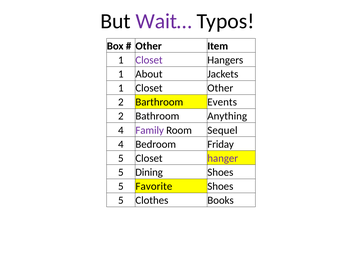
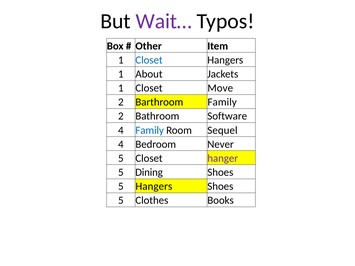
Closet at (149, 60) colour: purple -> blue
Closet Other: Other -> Move
Barthroom Events: Events -> Family
Anything: Anything -> Software
Family at (150, 130) colour: purple -> blue
Friday: Friday -> Never
5 Favorite: Favorite -> Hangers
